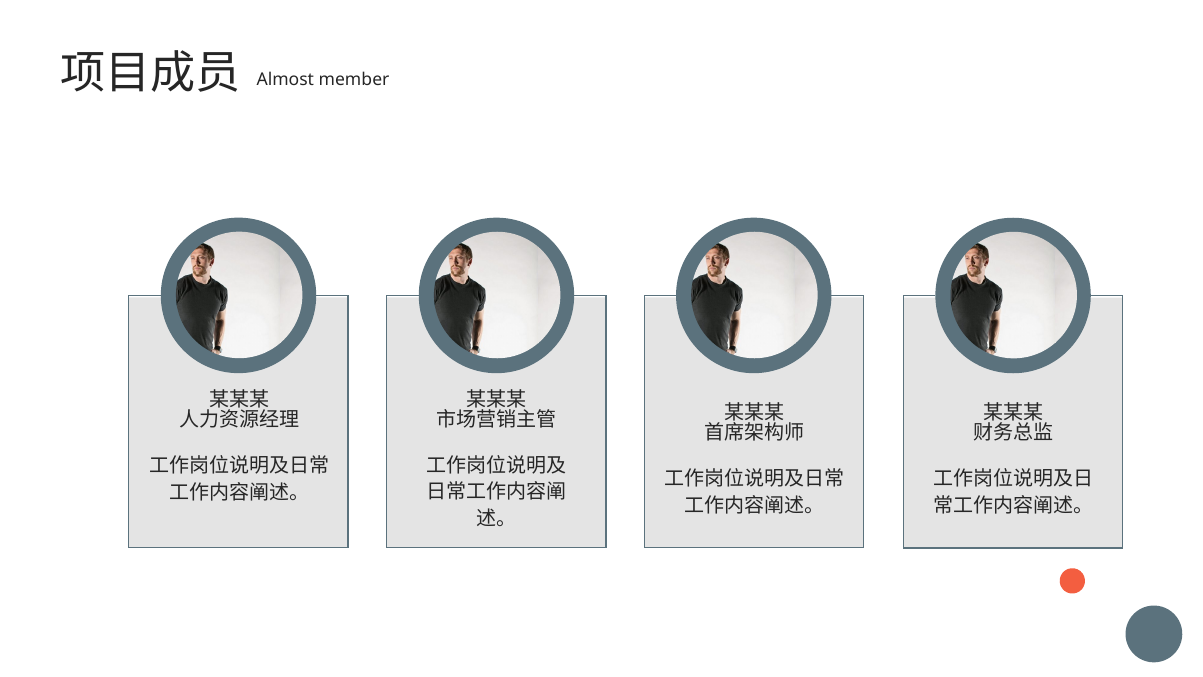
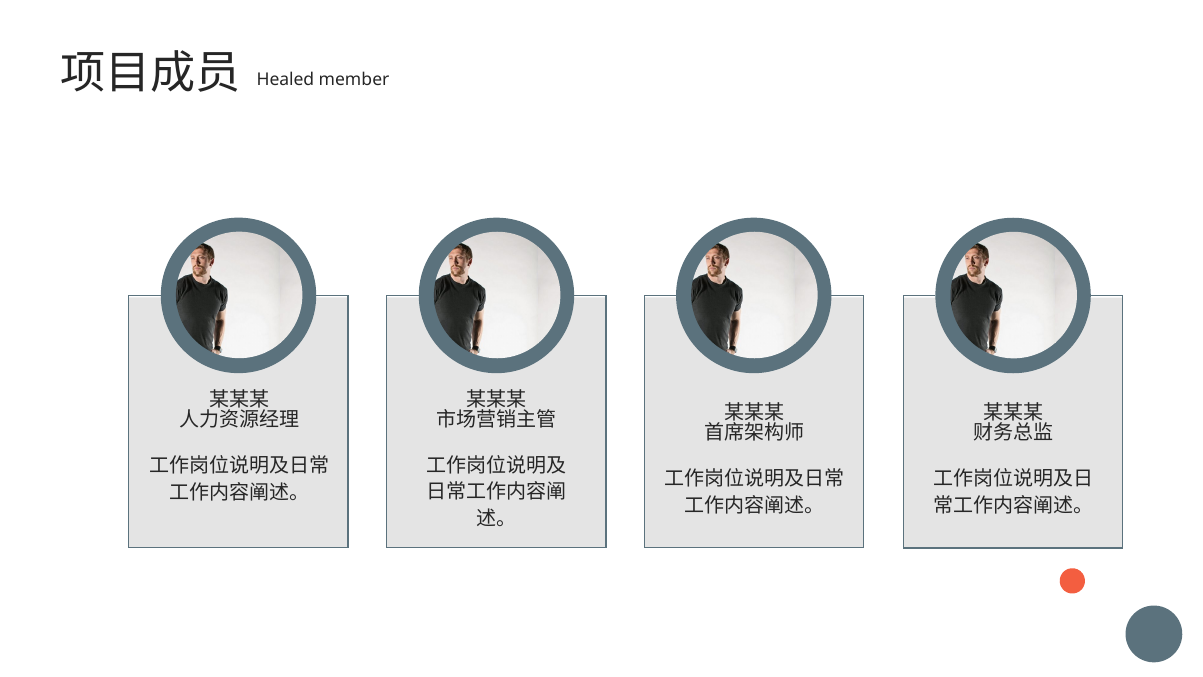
Almost: Almost -> Healed
